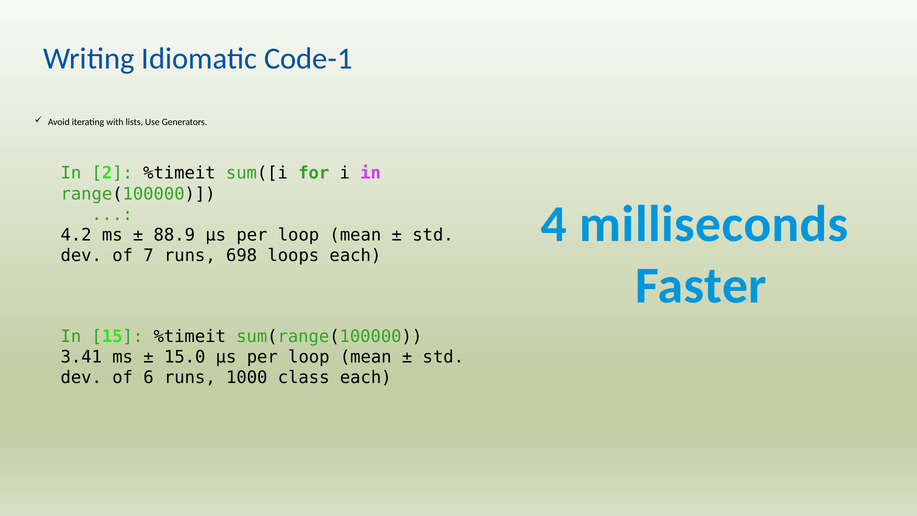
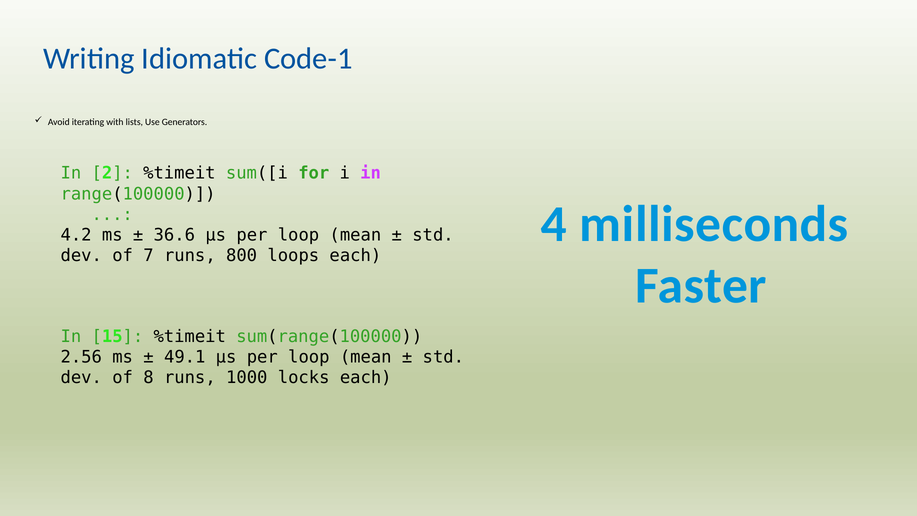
88.9: 88.9 -> 36.6
698: 698 -> 800
3.41: 3.41 -> 2.56
15.0: 15.0 -> 49.1
6: 6 -> 8
class: class -> locks
